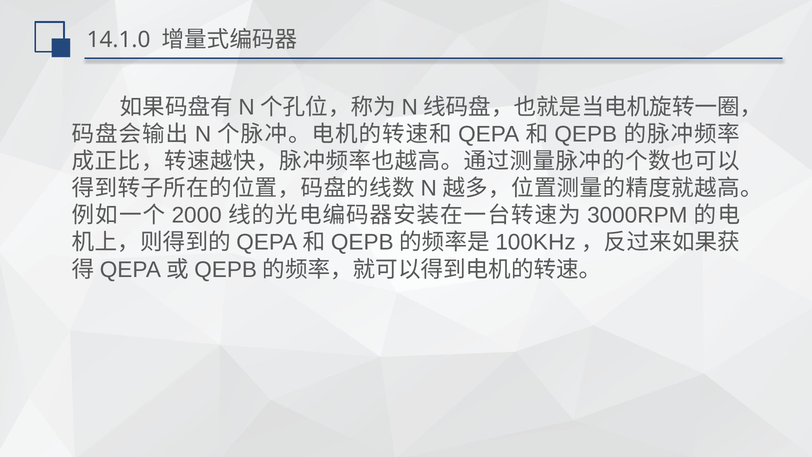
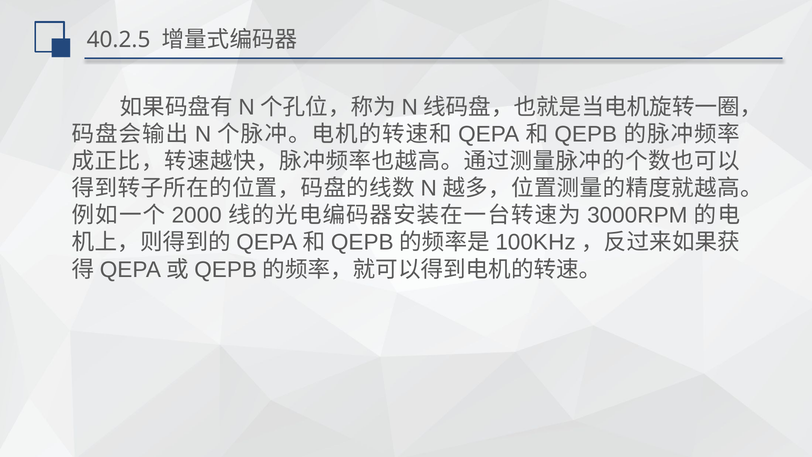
14.1.0: 14.1.0 -> 40.2.5
